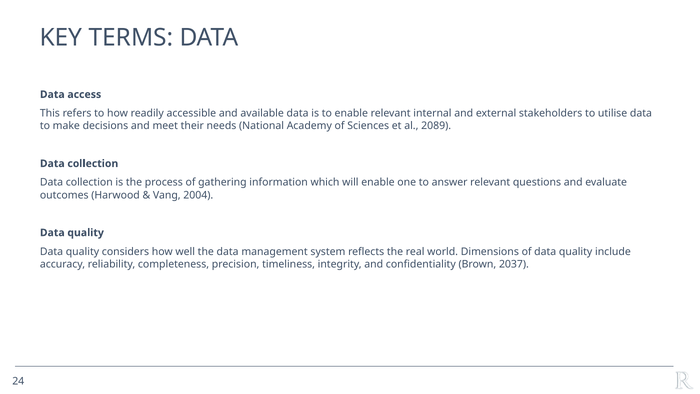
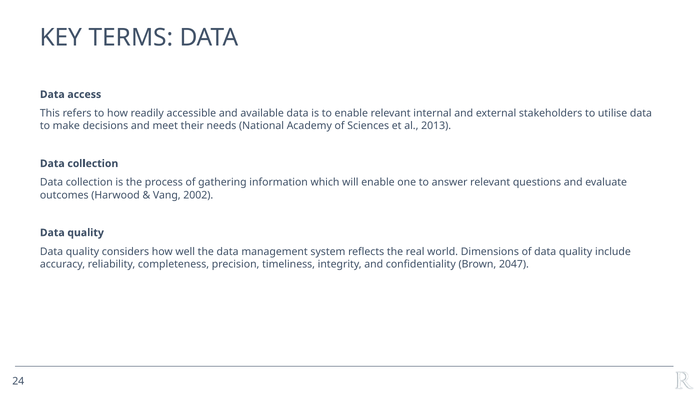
2089: 2089 -> 2013
2004: 2004 -> 2002
2037: 2037 -> 2047
